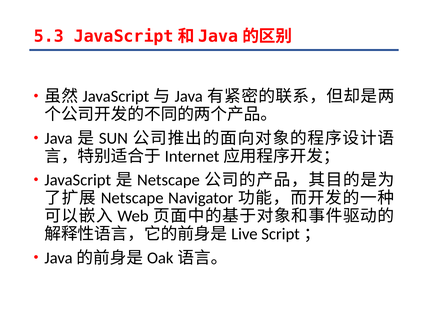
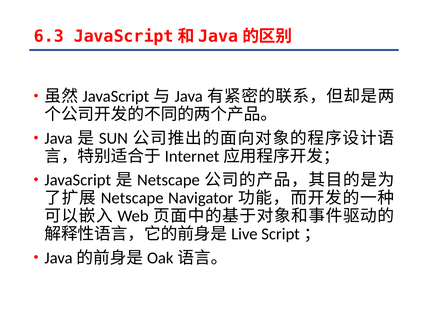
5.3: 5.3 -> 6.3
